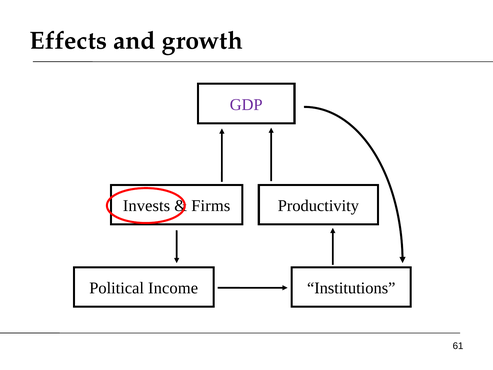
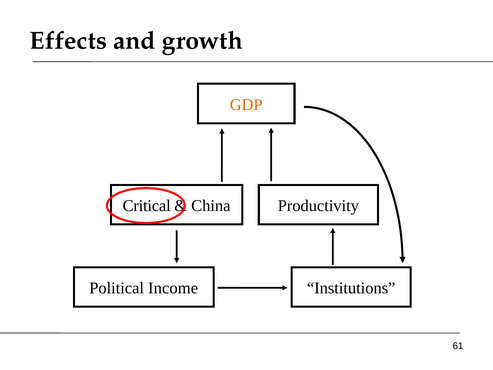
GDP colour: purple -> orange
Invests: Invests -> Critical
Firms: Firms -> China
